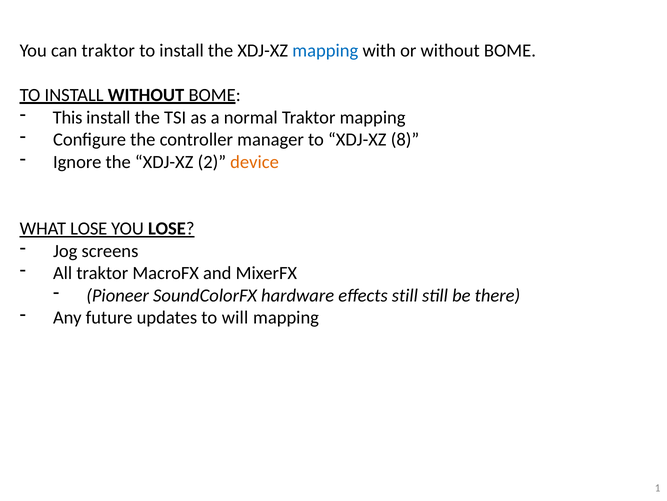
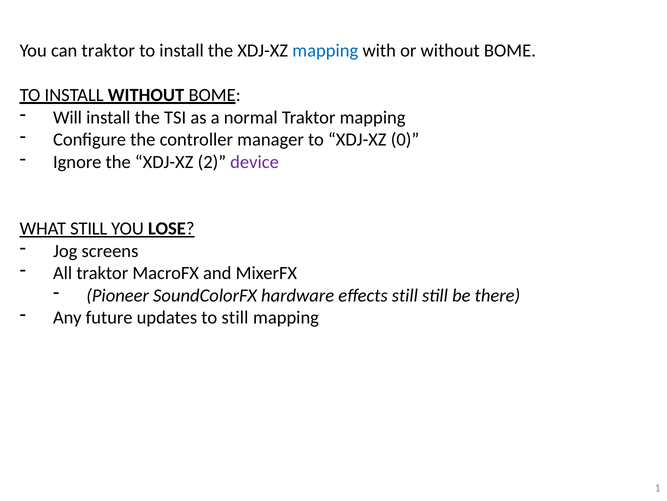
This: This -> Will
8: 8 -> 0
device colour: orange -> purple
WHAT LOSE: LOSE -> STILL
to will: will -> still
